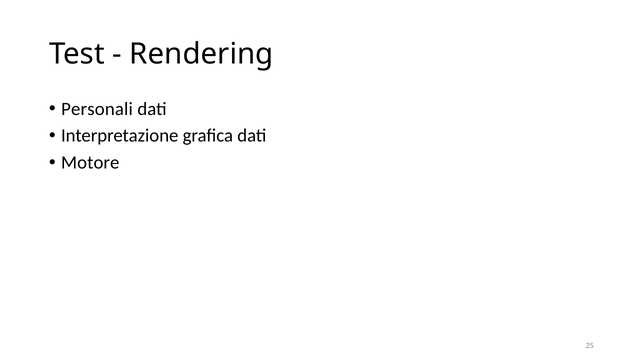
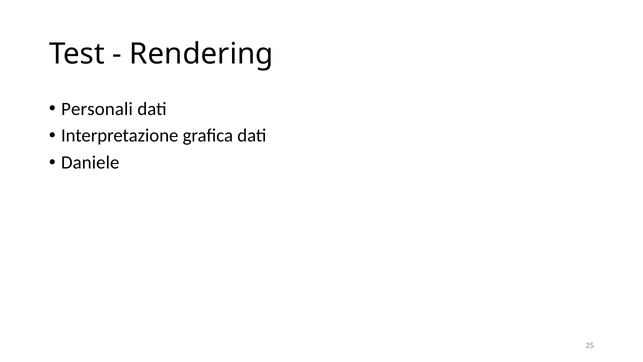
Motore: Motore -> Daniele
